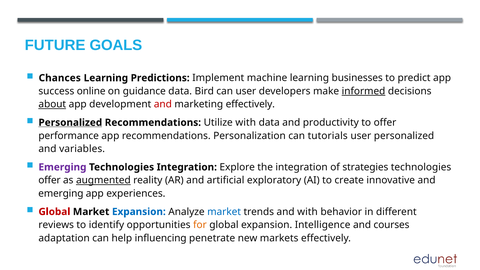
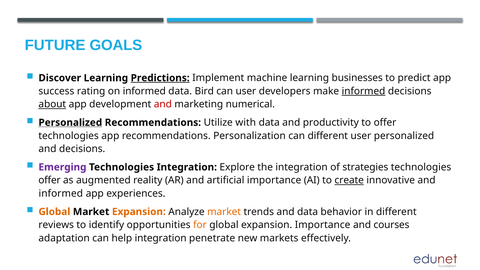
Chances: Chances -> Discover
Predictions underline: none -> present
online: online -> rating
on guidance: guidance -> informed
marketing effectively: effectively -> numerical
performance at (69, 136): performance -> technologies
can tutorials: tutorials -> different
and variables: variables -> decisions
augmented underline: present -> none
artificial exploratory: exploratory -> importance
create underline: none -> present
emerging at (61, 194): emerging -> informed
Global at (54, 212) colour: red -> orange
Expansion at (139, 212) colour: blue -> orange
market at (224, 212) colour: blue -> orange
and with: with -> data
expansion Intelligence: Intelligence -> Importance
help influencing: influencing -> integration
